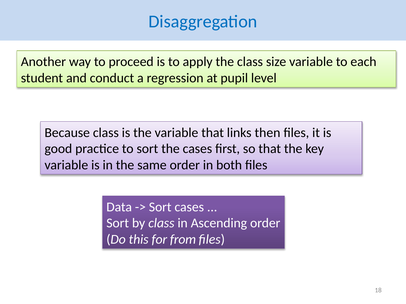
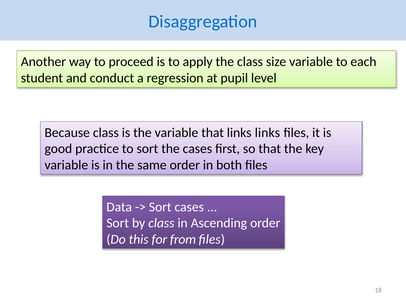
links then: then -> links
